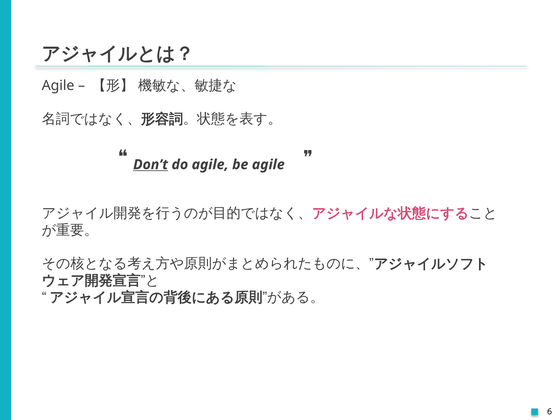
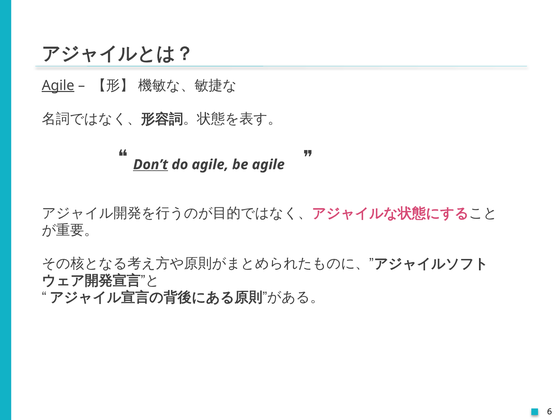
Agile at (58, 85) underline: none -> present
